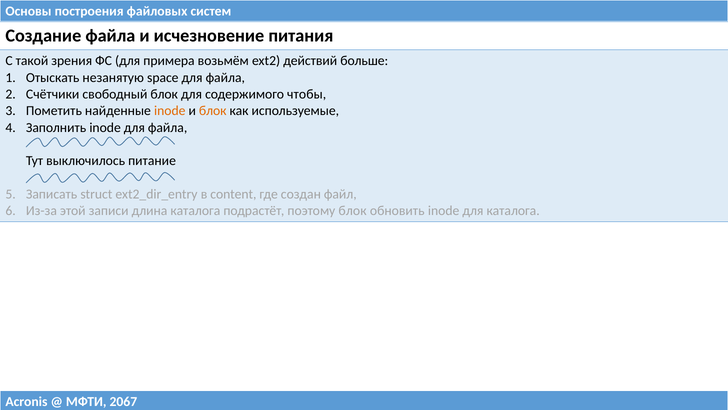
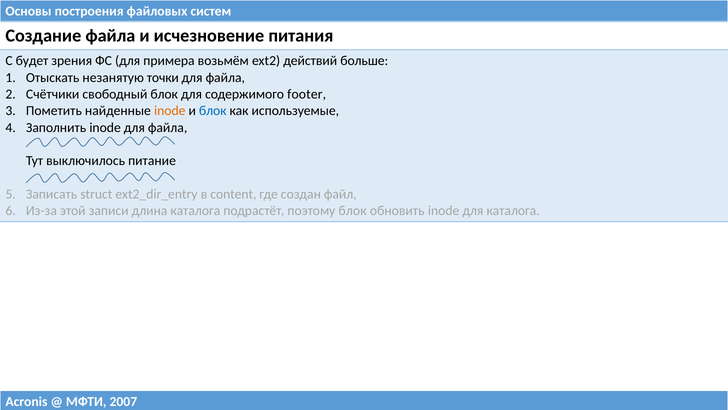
такой: такой -> будет
space: space -> точки
чтобы: чтобы -> footer
блок at (213, 111) colour: orange -> blue
2067: 2067 -> 2007
